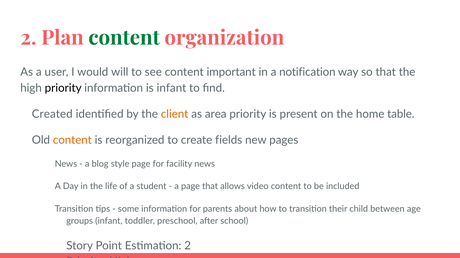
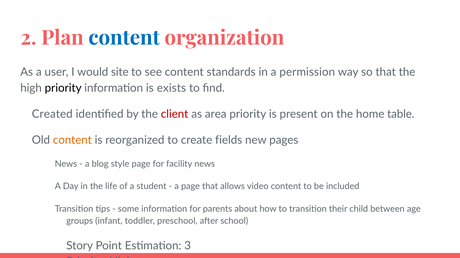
content at (124, 38) colour: green -> blue
will: will -> site
important: important -> standards
notification: notification -> permission
is infant: infant -> exists
client colour: orange -> red
Estimation 2: 2 -> 3
